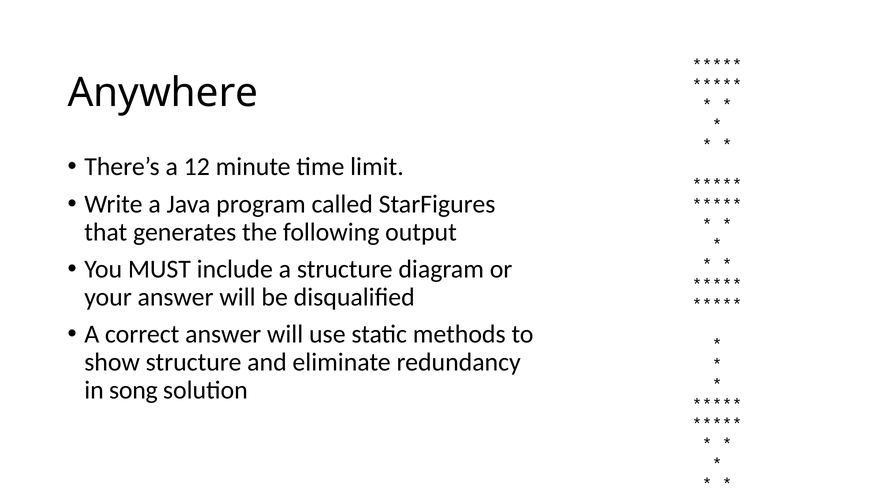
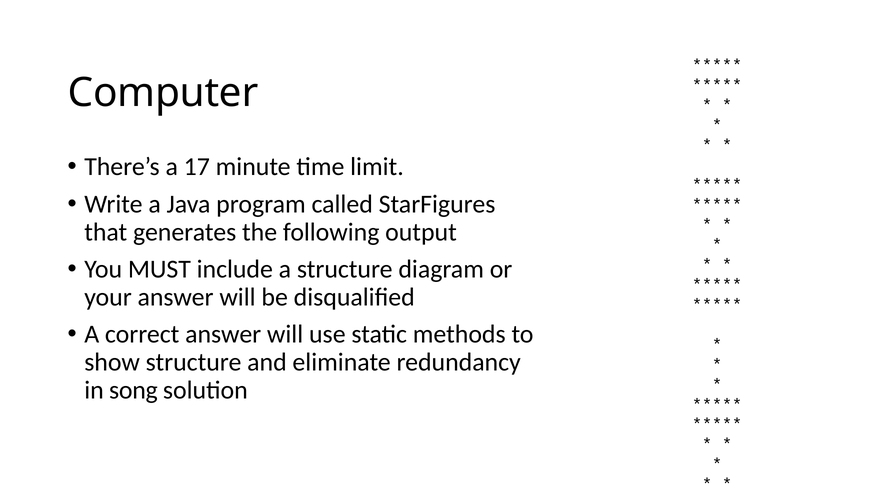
Anywhere: Anywhere -> Computer
12: 12 -> 17
